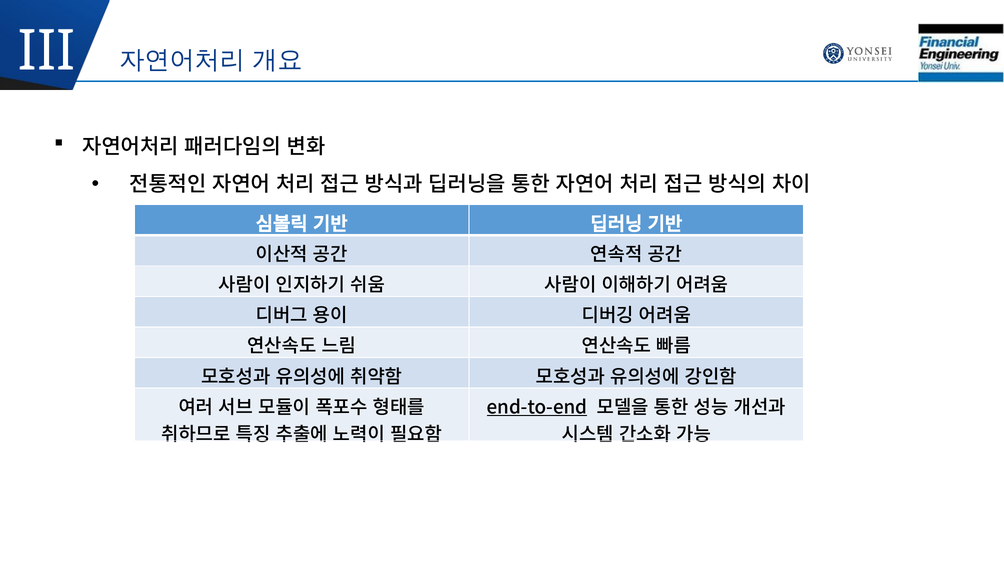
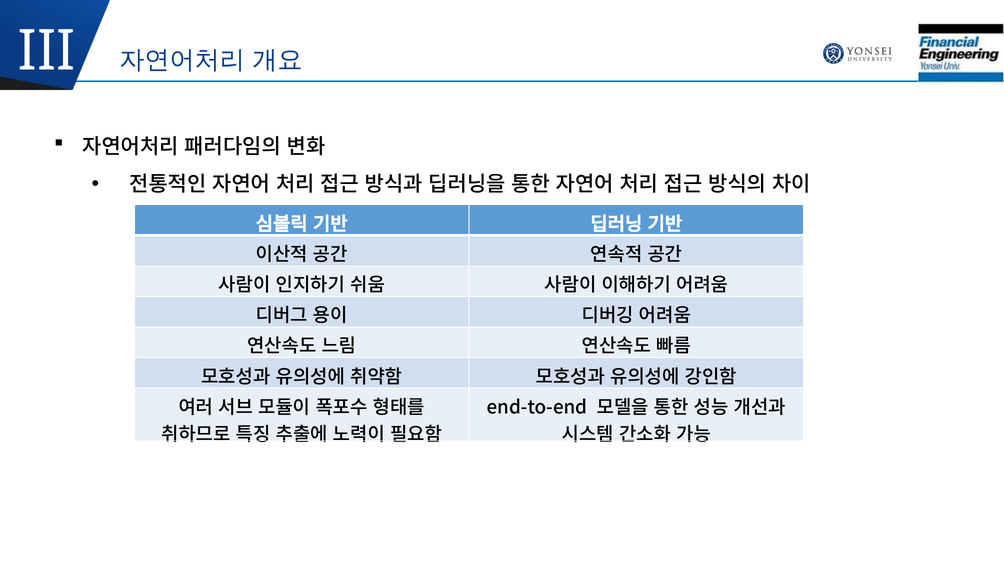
end-to-end underline: present -> none
